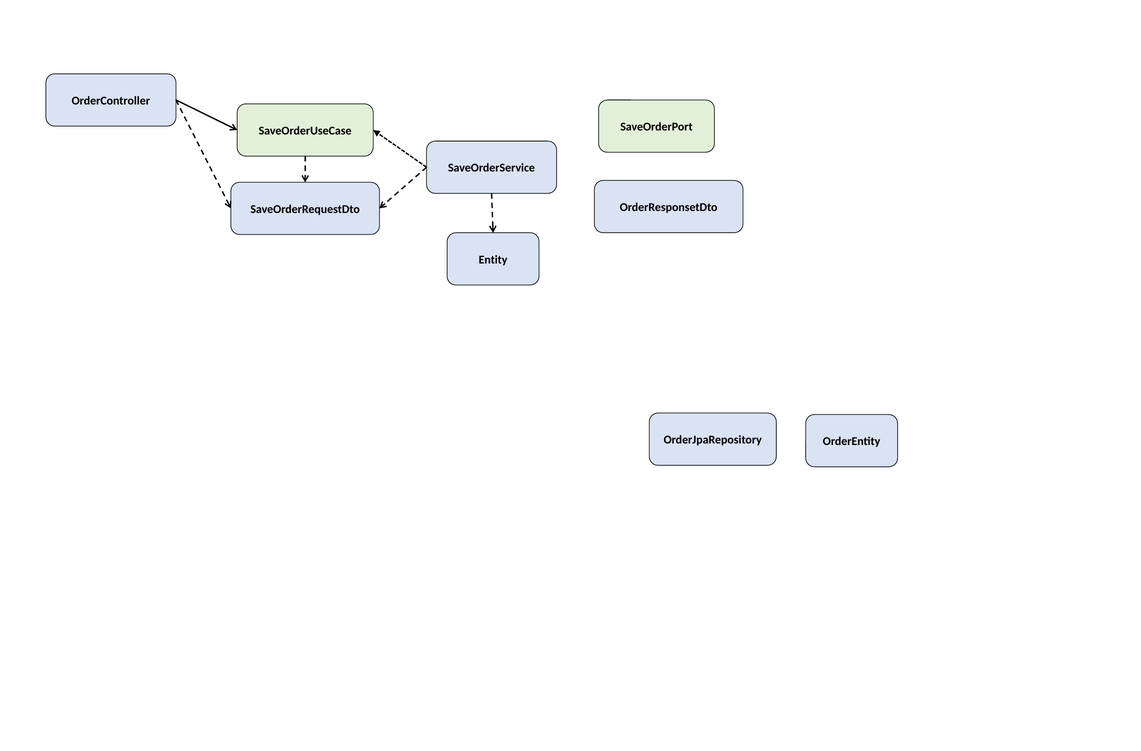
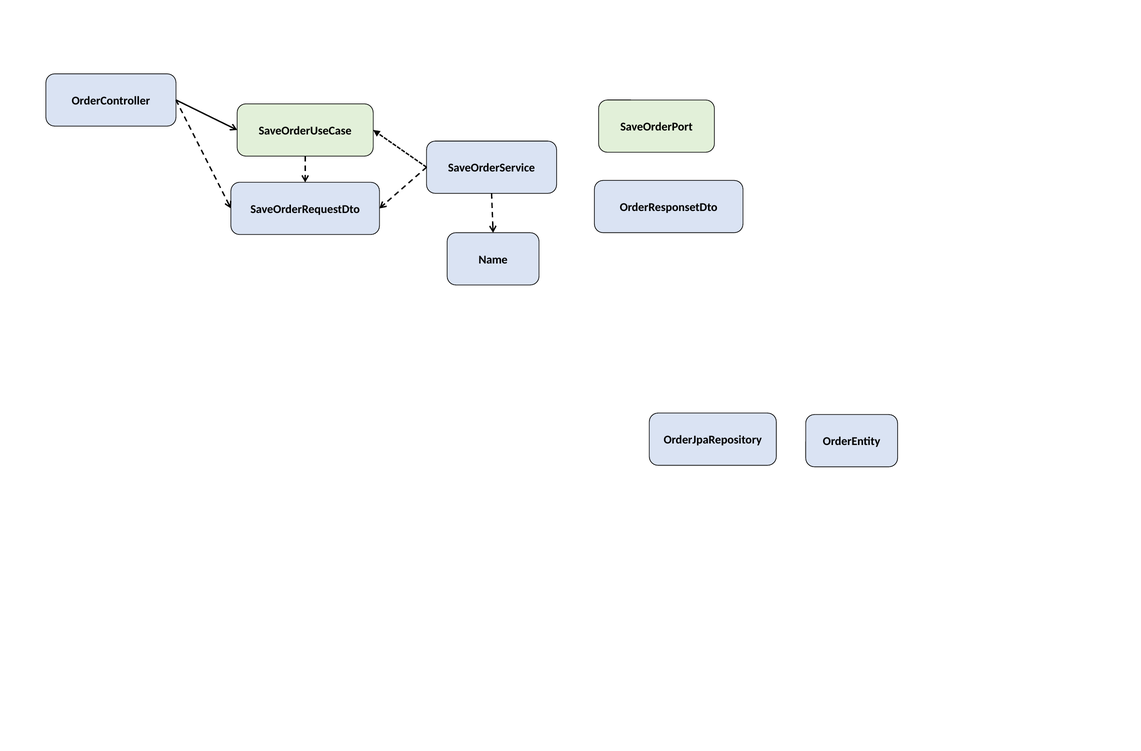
Entity: Entity -> Name
